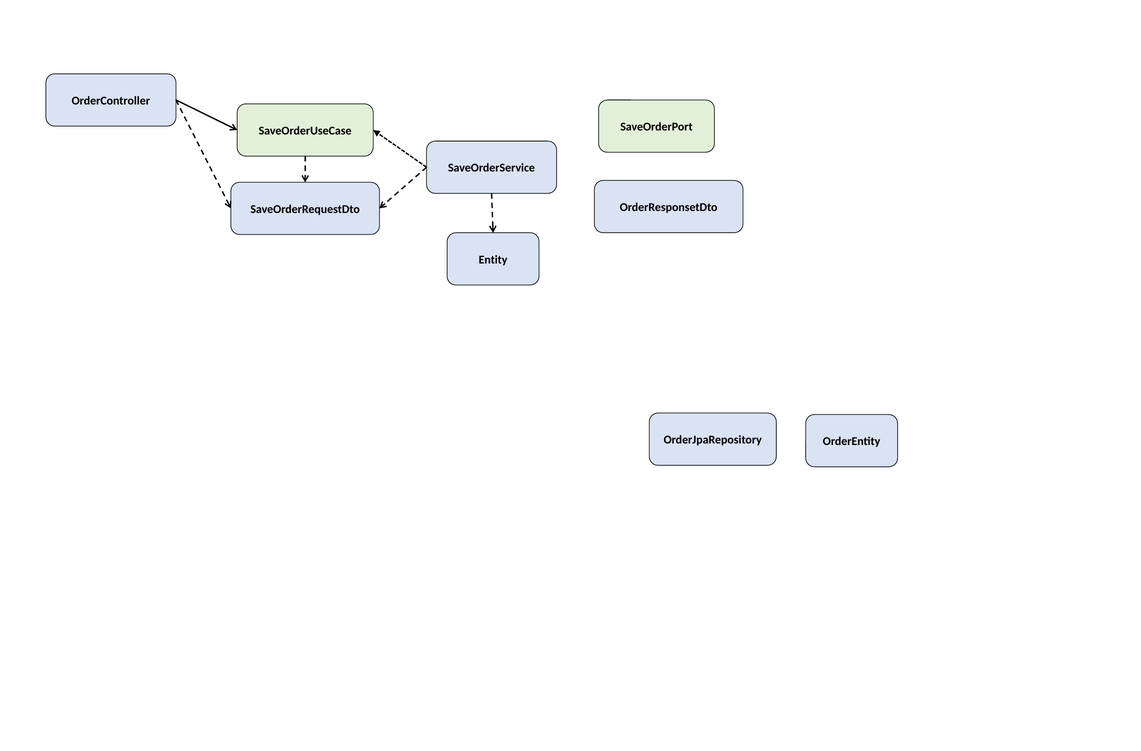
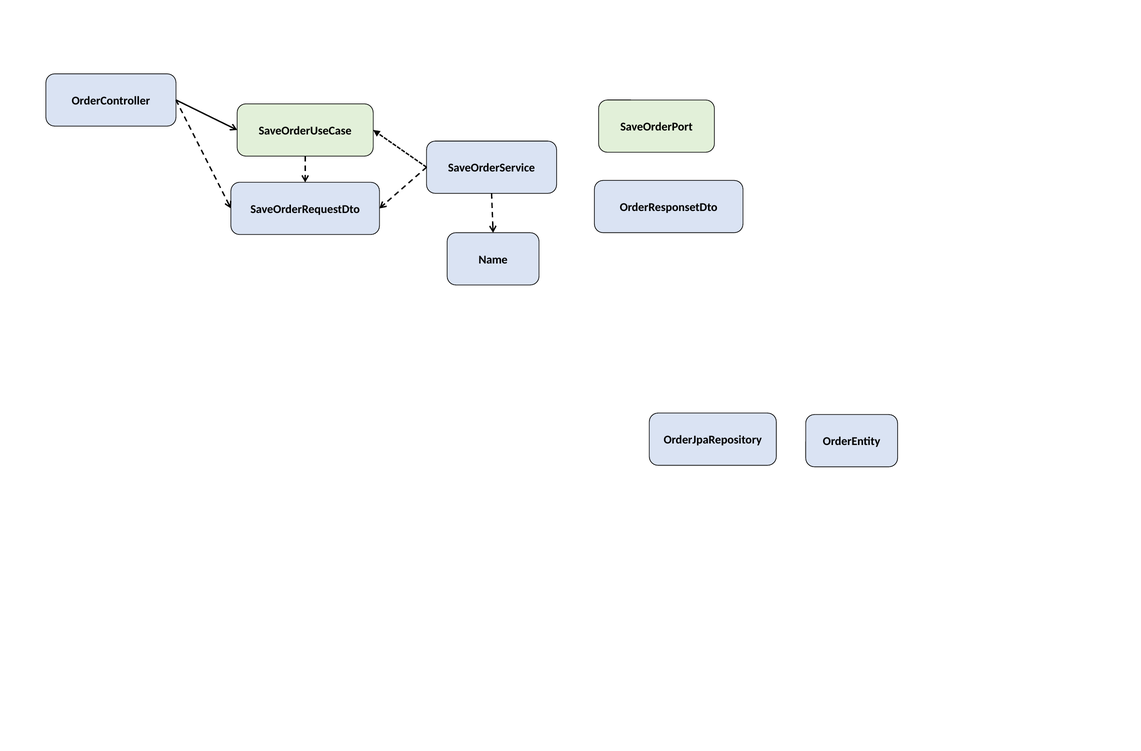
Entity: Entity -> Name
